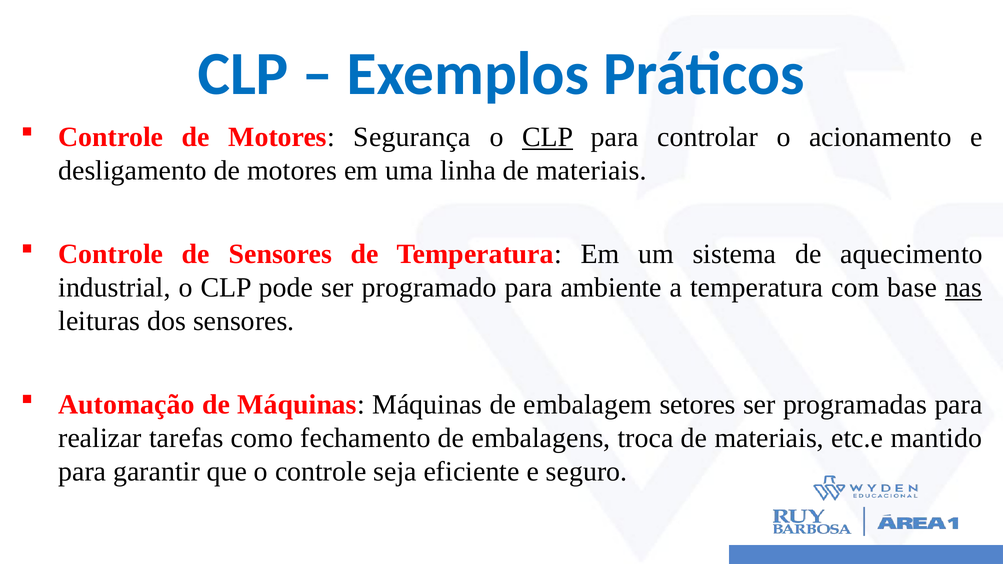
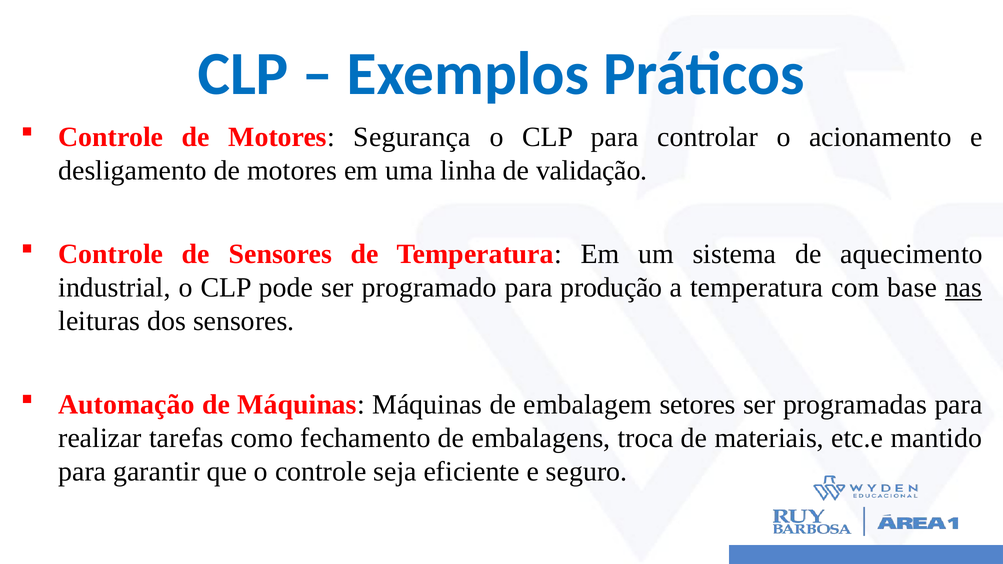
CLP at (548, 137) underline: present -> none
linha de materiais: materiais -> validação
ambiente: ambiente -> produção
